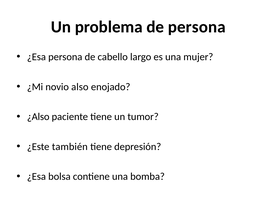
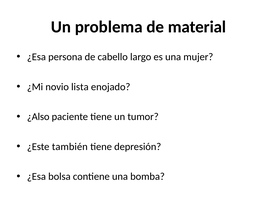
de persona: persona -> material
also: also -> lista
